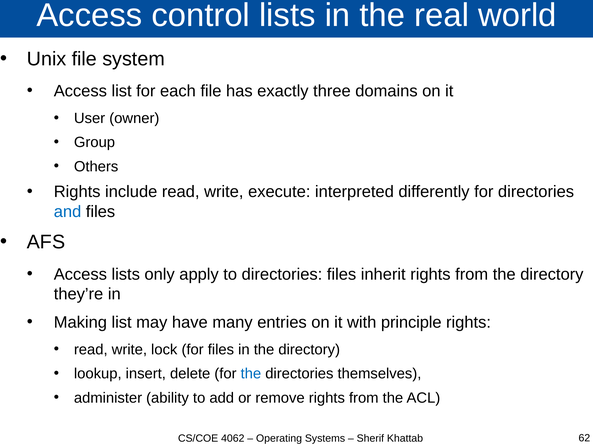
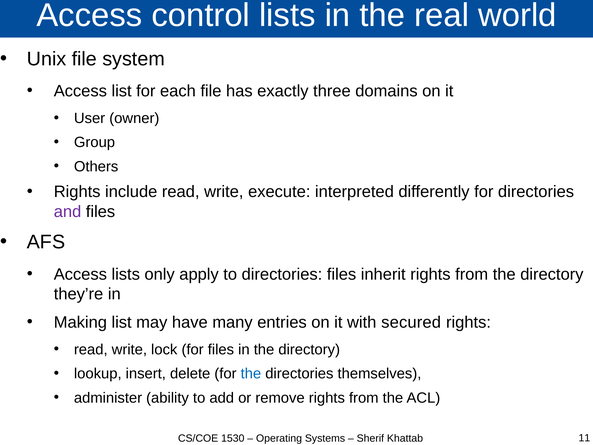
and colour: blue -> purple
principle: principle -> secured
4062: 4062 -> 1530
62: 62 -> 11
